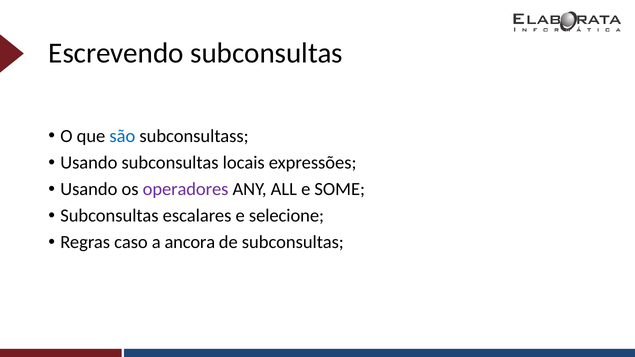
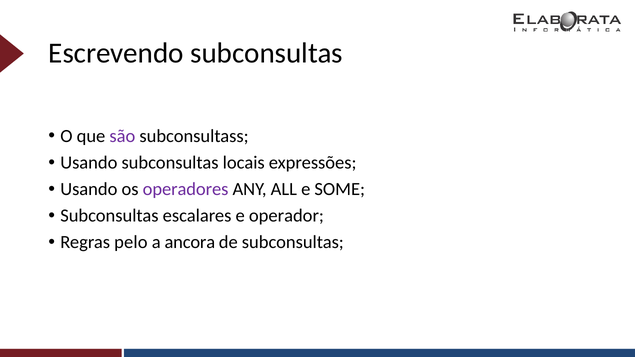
são colour: blue -> purple
selecione: selecione -> operador
caso: caso -> pelo
